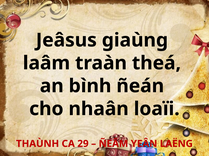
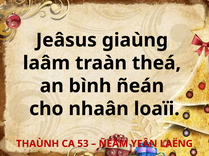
29: 29 -> 53
